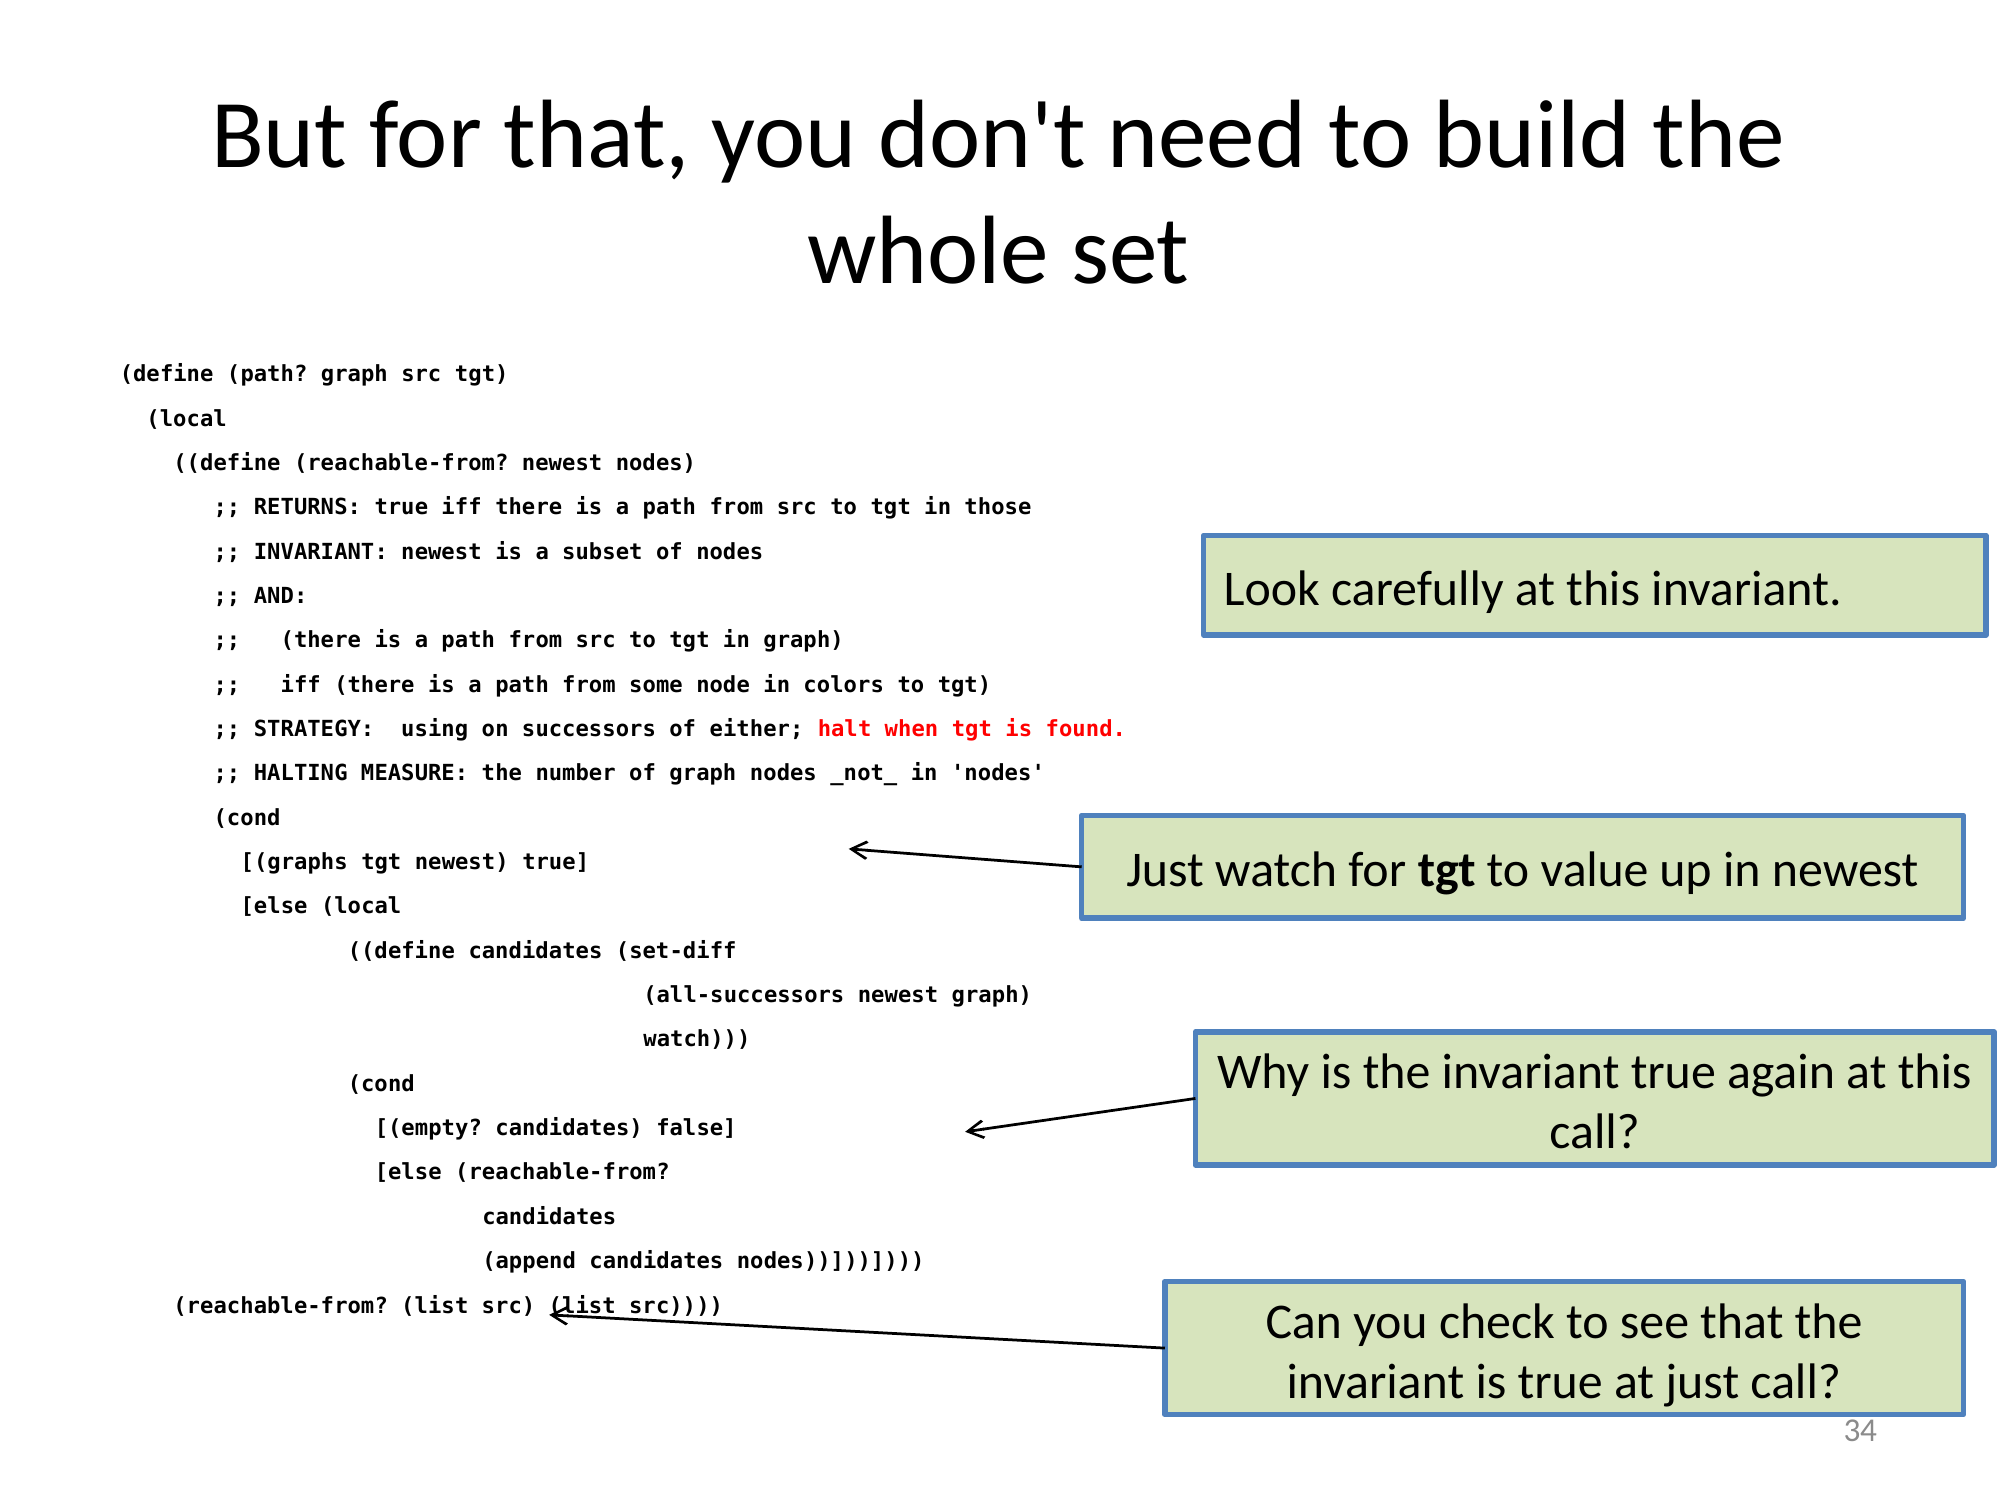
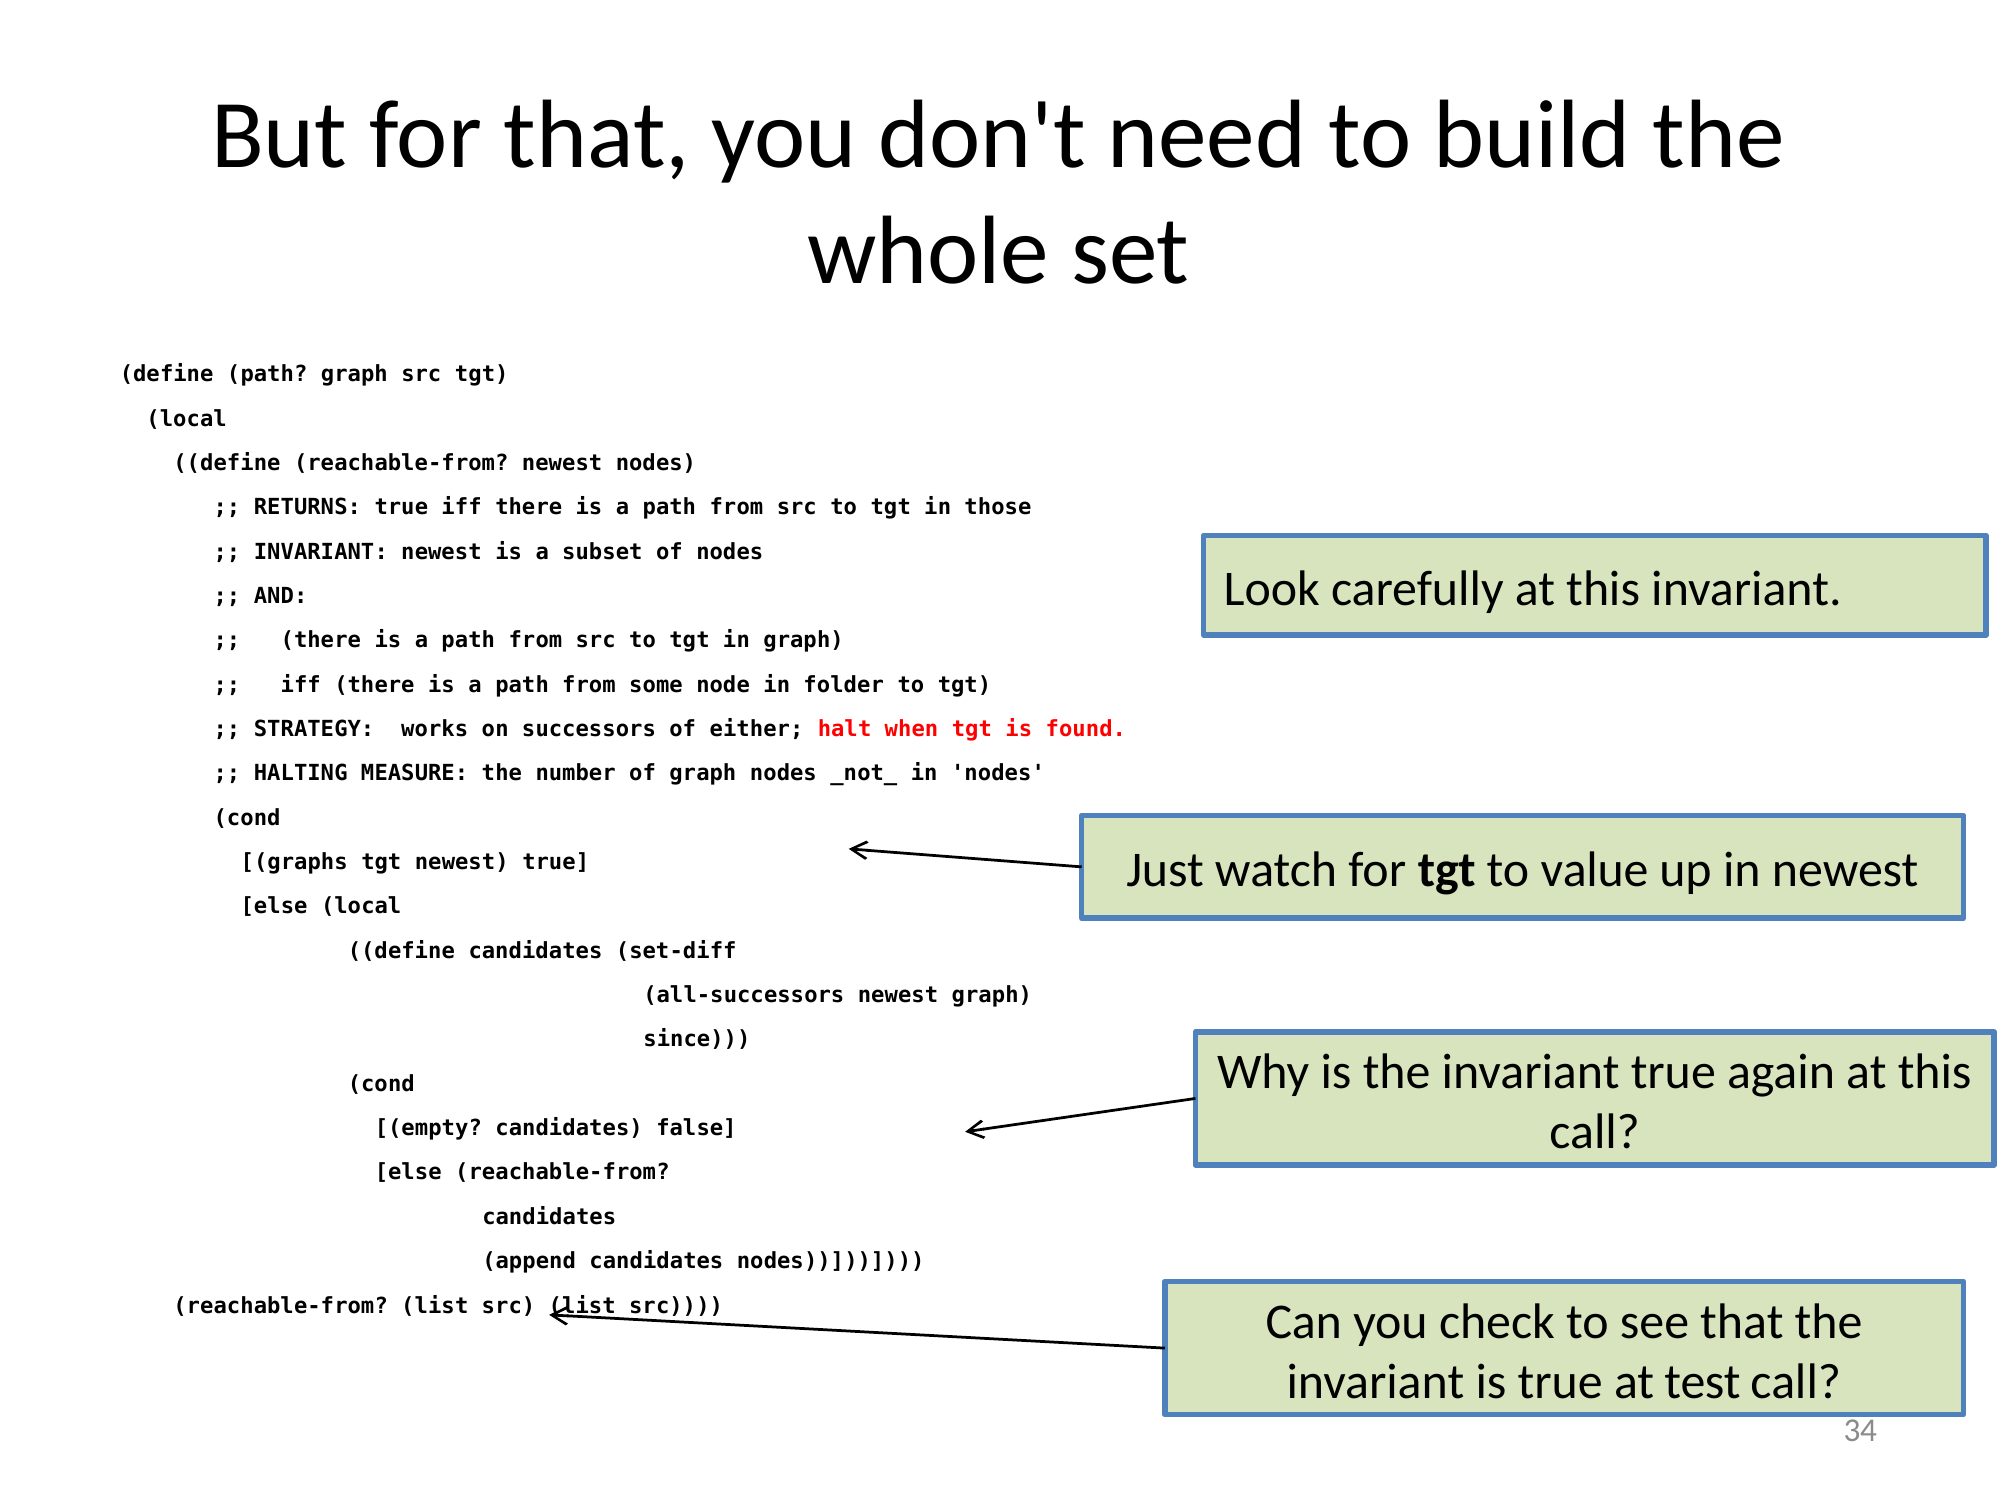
colors: colors -> folder
using: using -> works
watch at (697, 1039): watch -> since
at just: just -> test
